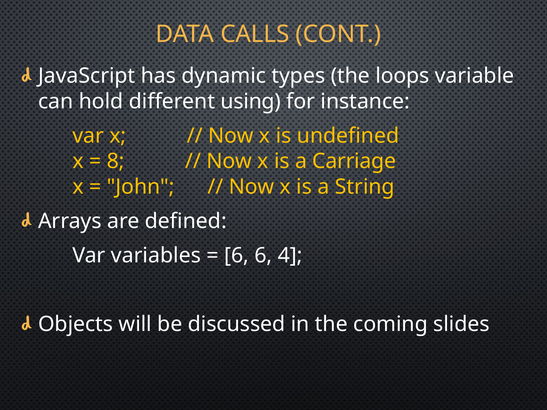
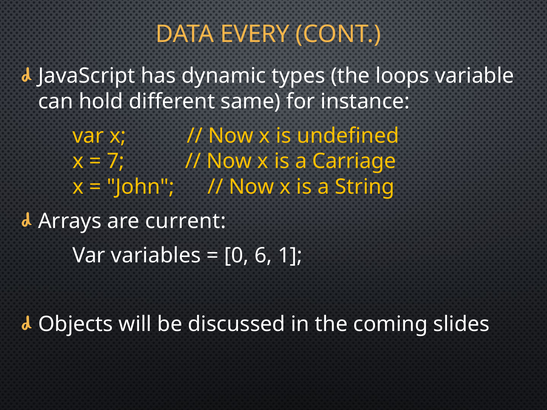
CALLS: CALLS -> EVERY
using: using -> same
8: 8 -> 7
defined: defined -> current
6 at (237, 256): 6 -> 0
4: 4 -> 1
